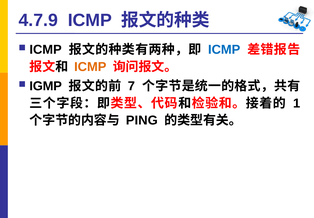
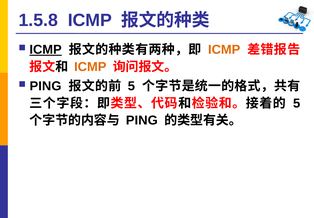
4.7.9: 4.7.9 -> 1.5.8
ICMP at (46, 50) underline: none -> present
ICMP at (224, 50) colour: blue -> orange
IGMP at (46, 86): IGMP -> PING
7 at (131, 86): 7 -> 5
1 at (297, 103): 1 -> 5
